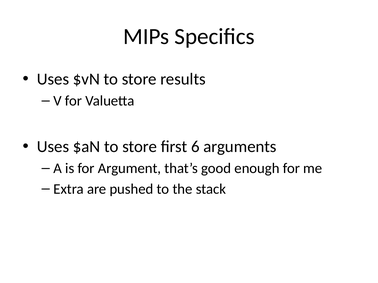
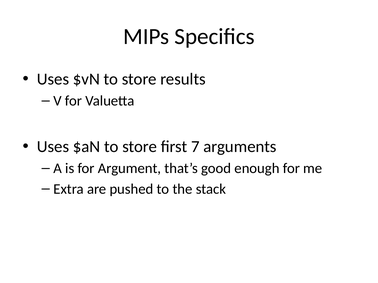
6: 6 -> 7
